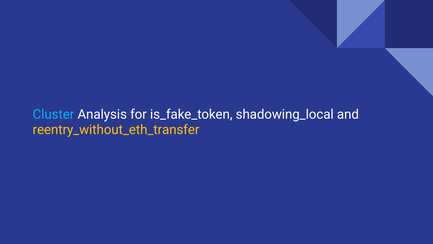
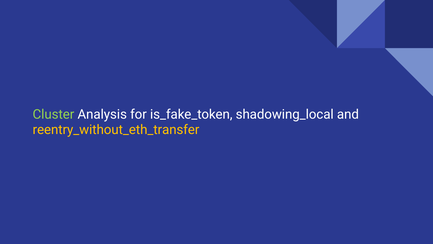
Cluster colour: light blue -> light green
